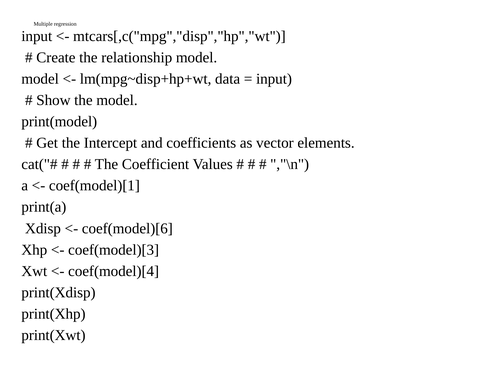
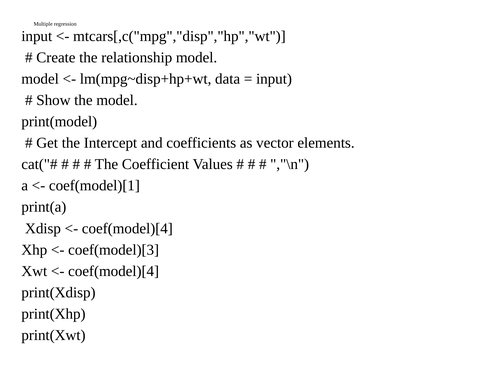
coef(model)[6 at (127, 229): coef(model)[6 -> coef(model)[4
